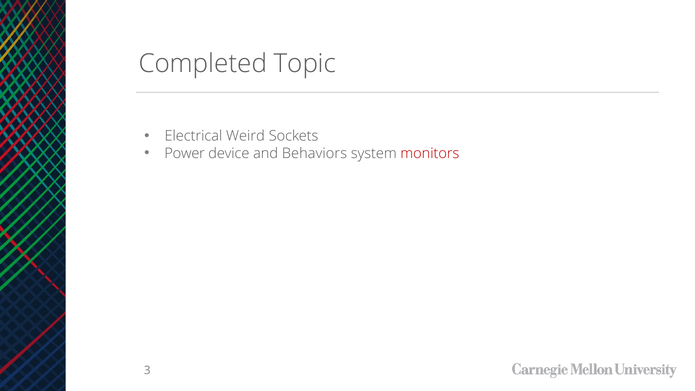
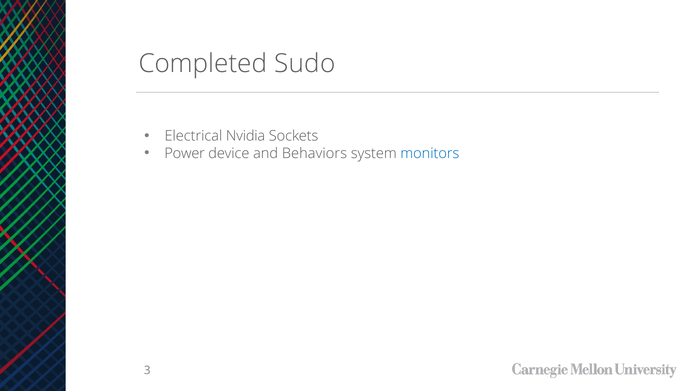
Topic: Topic -> Sudo
Weird: Weird -> Nvidia
monitors colour: red -> blue
